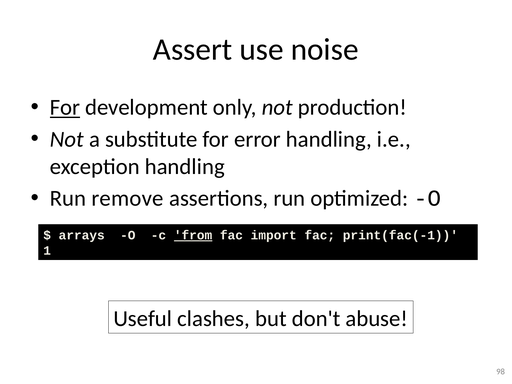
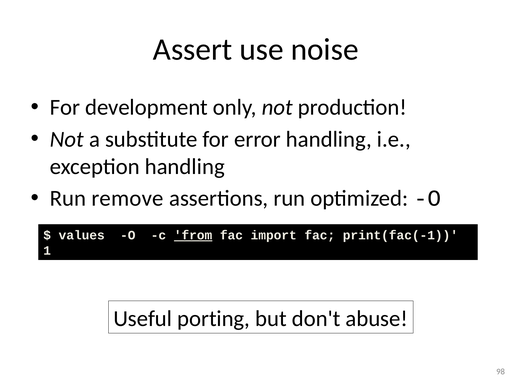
For at (65, 107) underline: present -> none
arrays: arrays -> values
clashes: clashes -> porting
